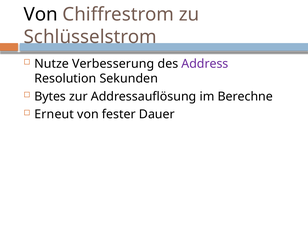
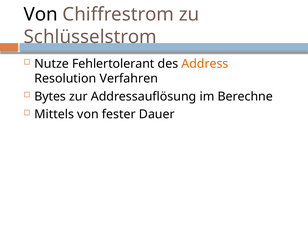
Verbesserung: Verbesserung -> Fehlertolerant
Address colour: purple -> orange
Sekunden: Sekunden -> Verfahren
Erneut: Erneut -> Mittels
